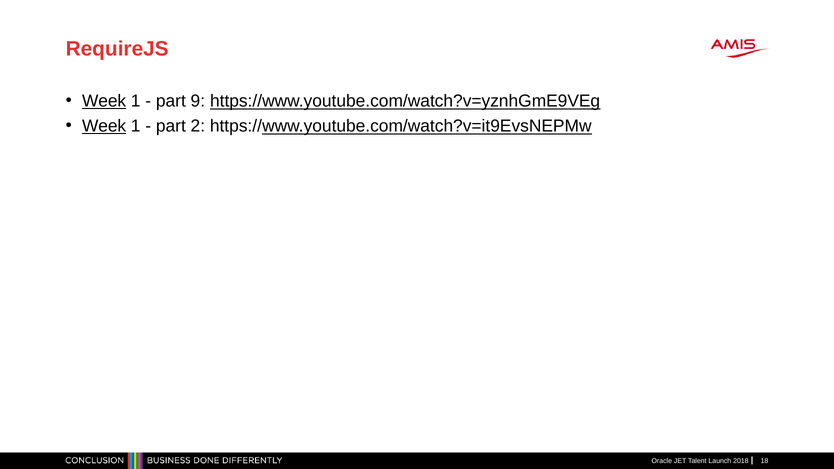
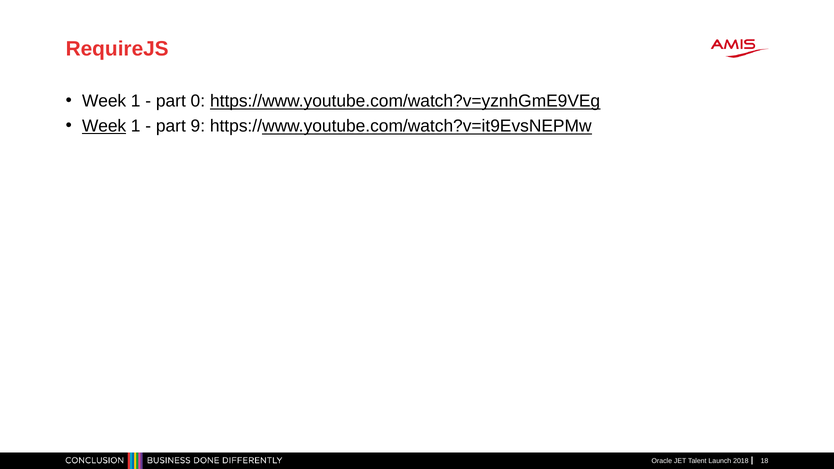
Week at (104, 101) underline: present -> none
9: 9 -> 0
2: 2 -> 9
